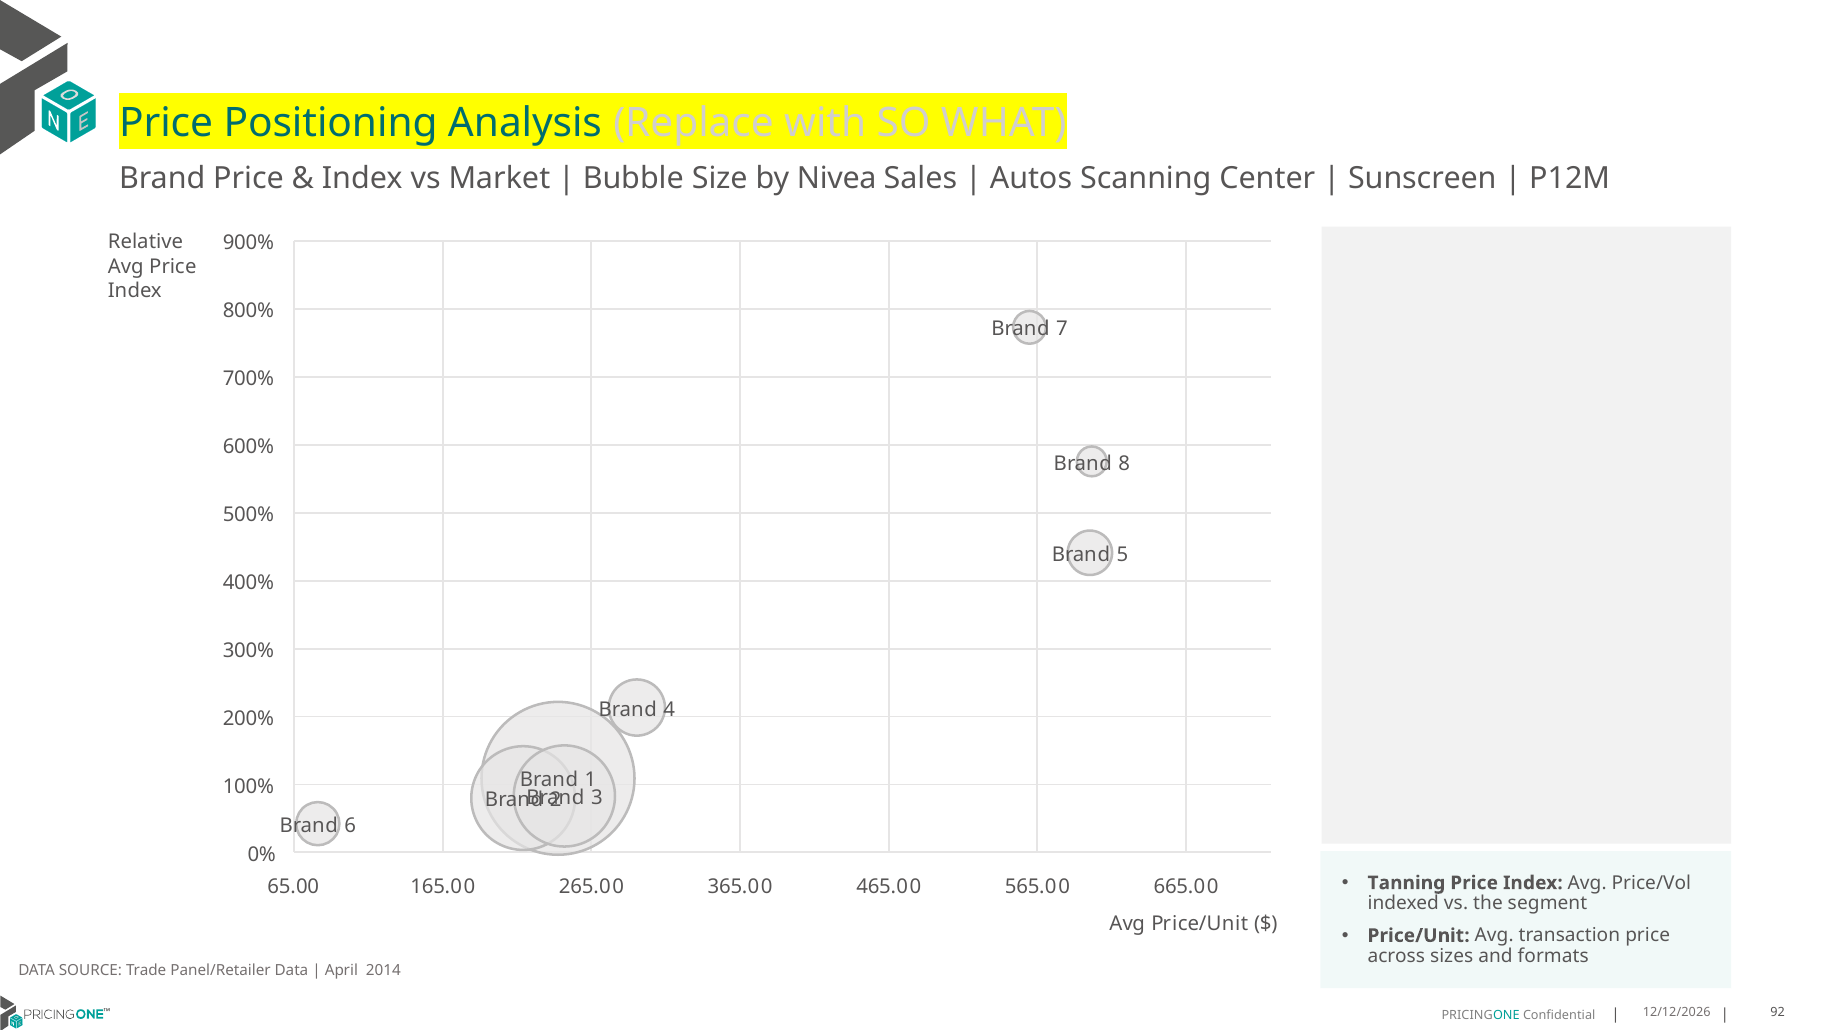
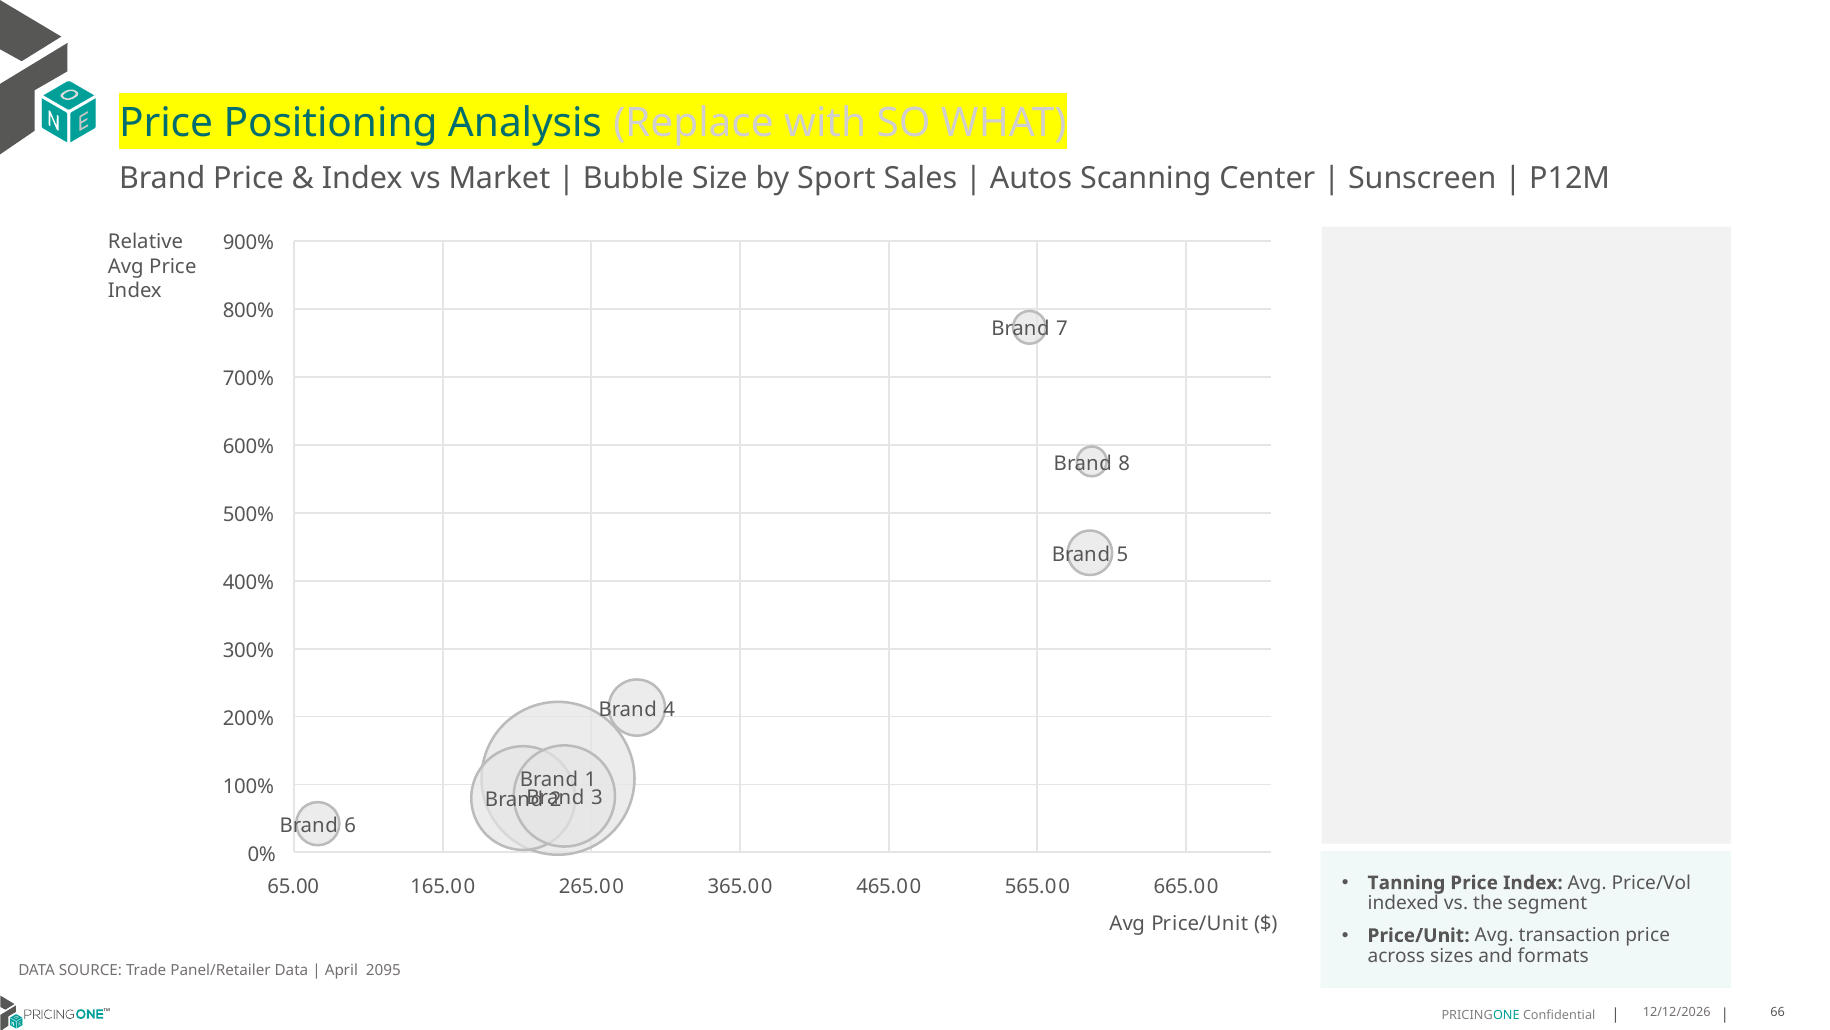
Nivea: Nivea -> Sport
2014: 2014 -> 2095
92: 92 -> 66
